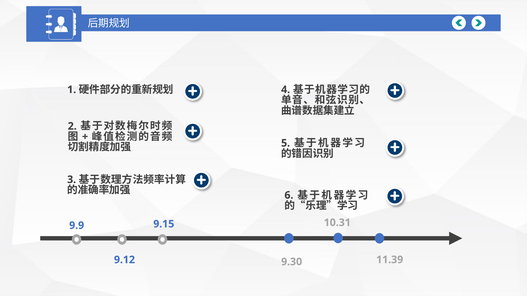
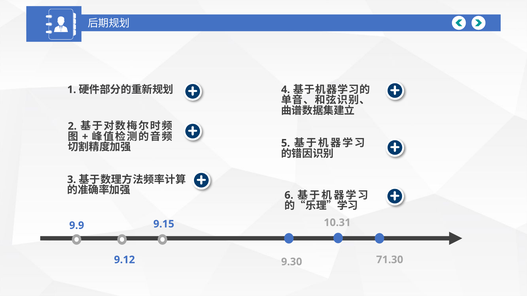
11.39: 11.39 -> 71.30
